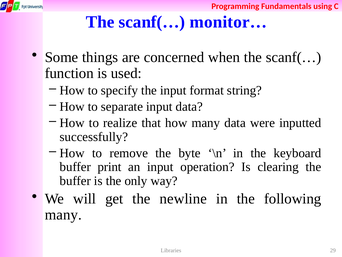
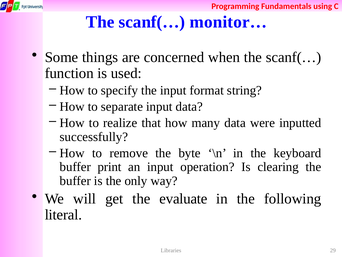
newline: newline -> evaluate
many at (63, 214): many -> literal
